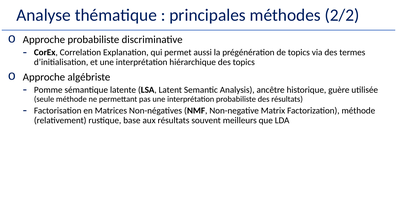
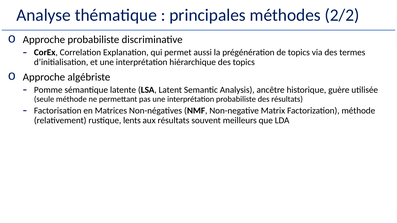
base: base -> lents
